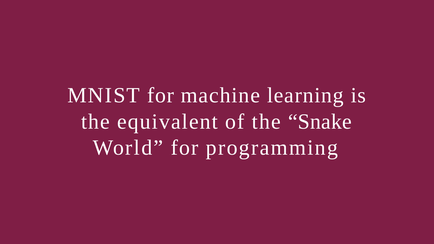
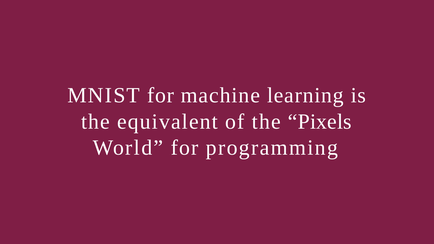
Snake: Snake -> Pixels
